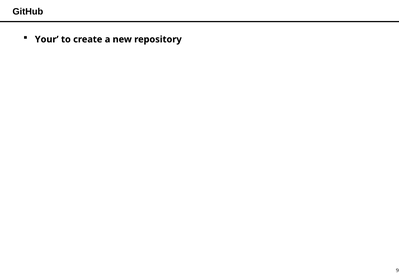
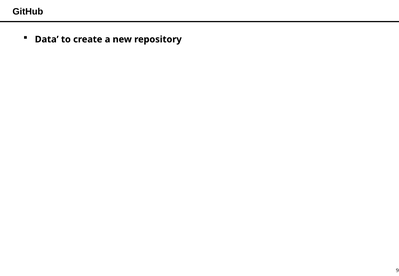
Your: Your -> Data
